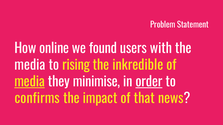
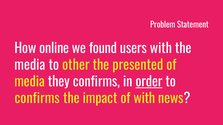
rising: rising -> other
inkredible: inkredible -> presented
media at (30, 82) underline: present -> none
they minimise: minimise -> confirms
of that: that -> with
